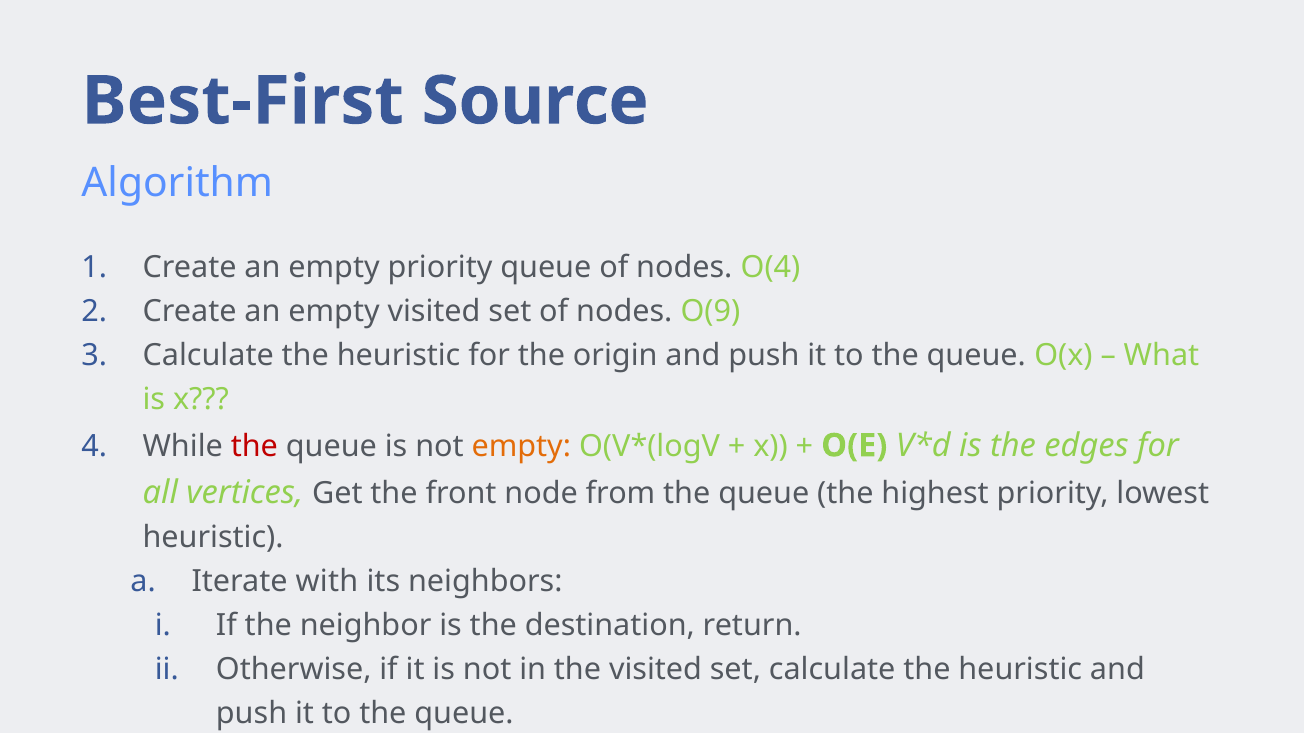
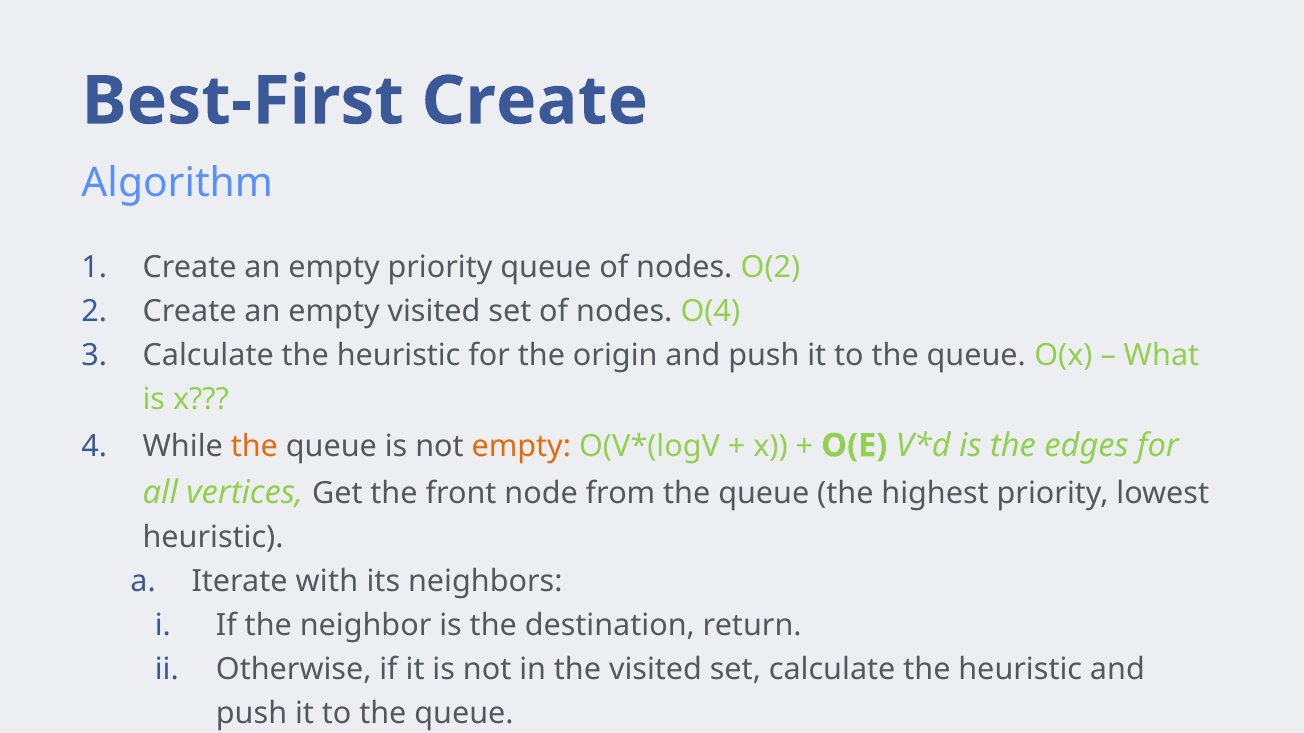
Best-First Source: Source -> Create
O(4: O(4 -> O(2
O(9: O(9 -> O(4
the at (254, 447) colour: red -> orange
